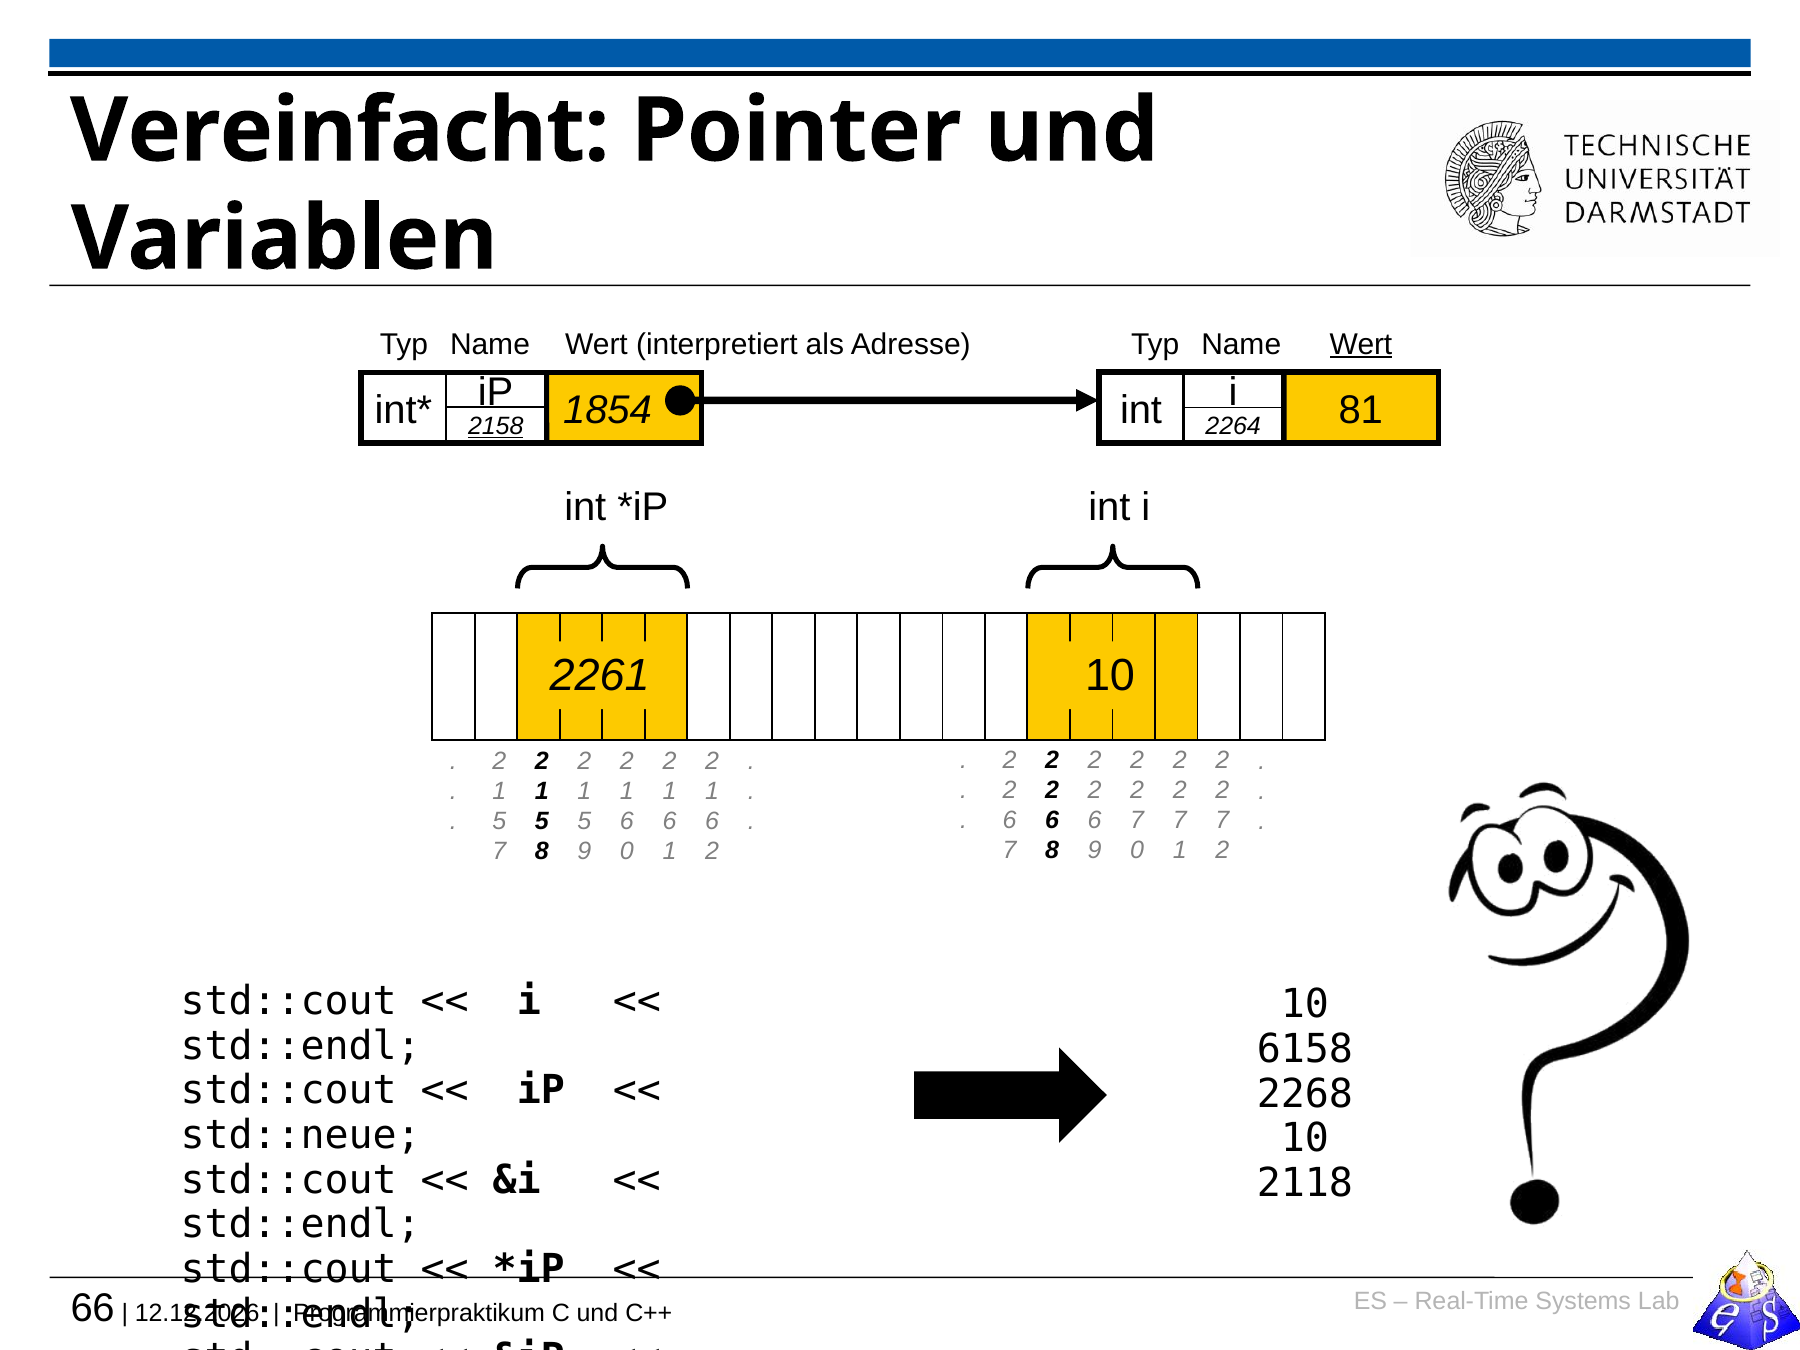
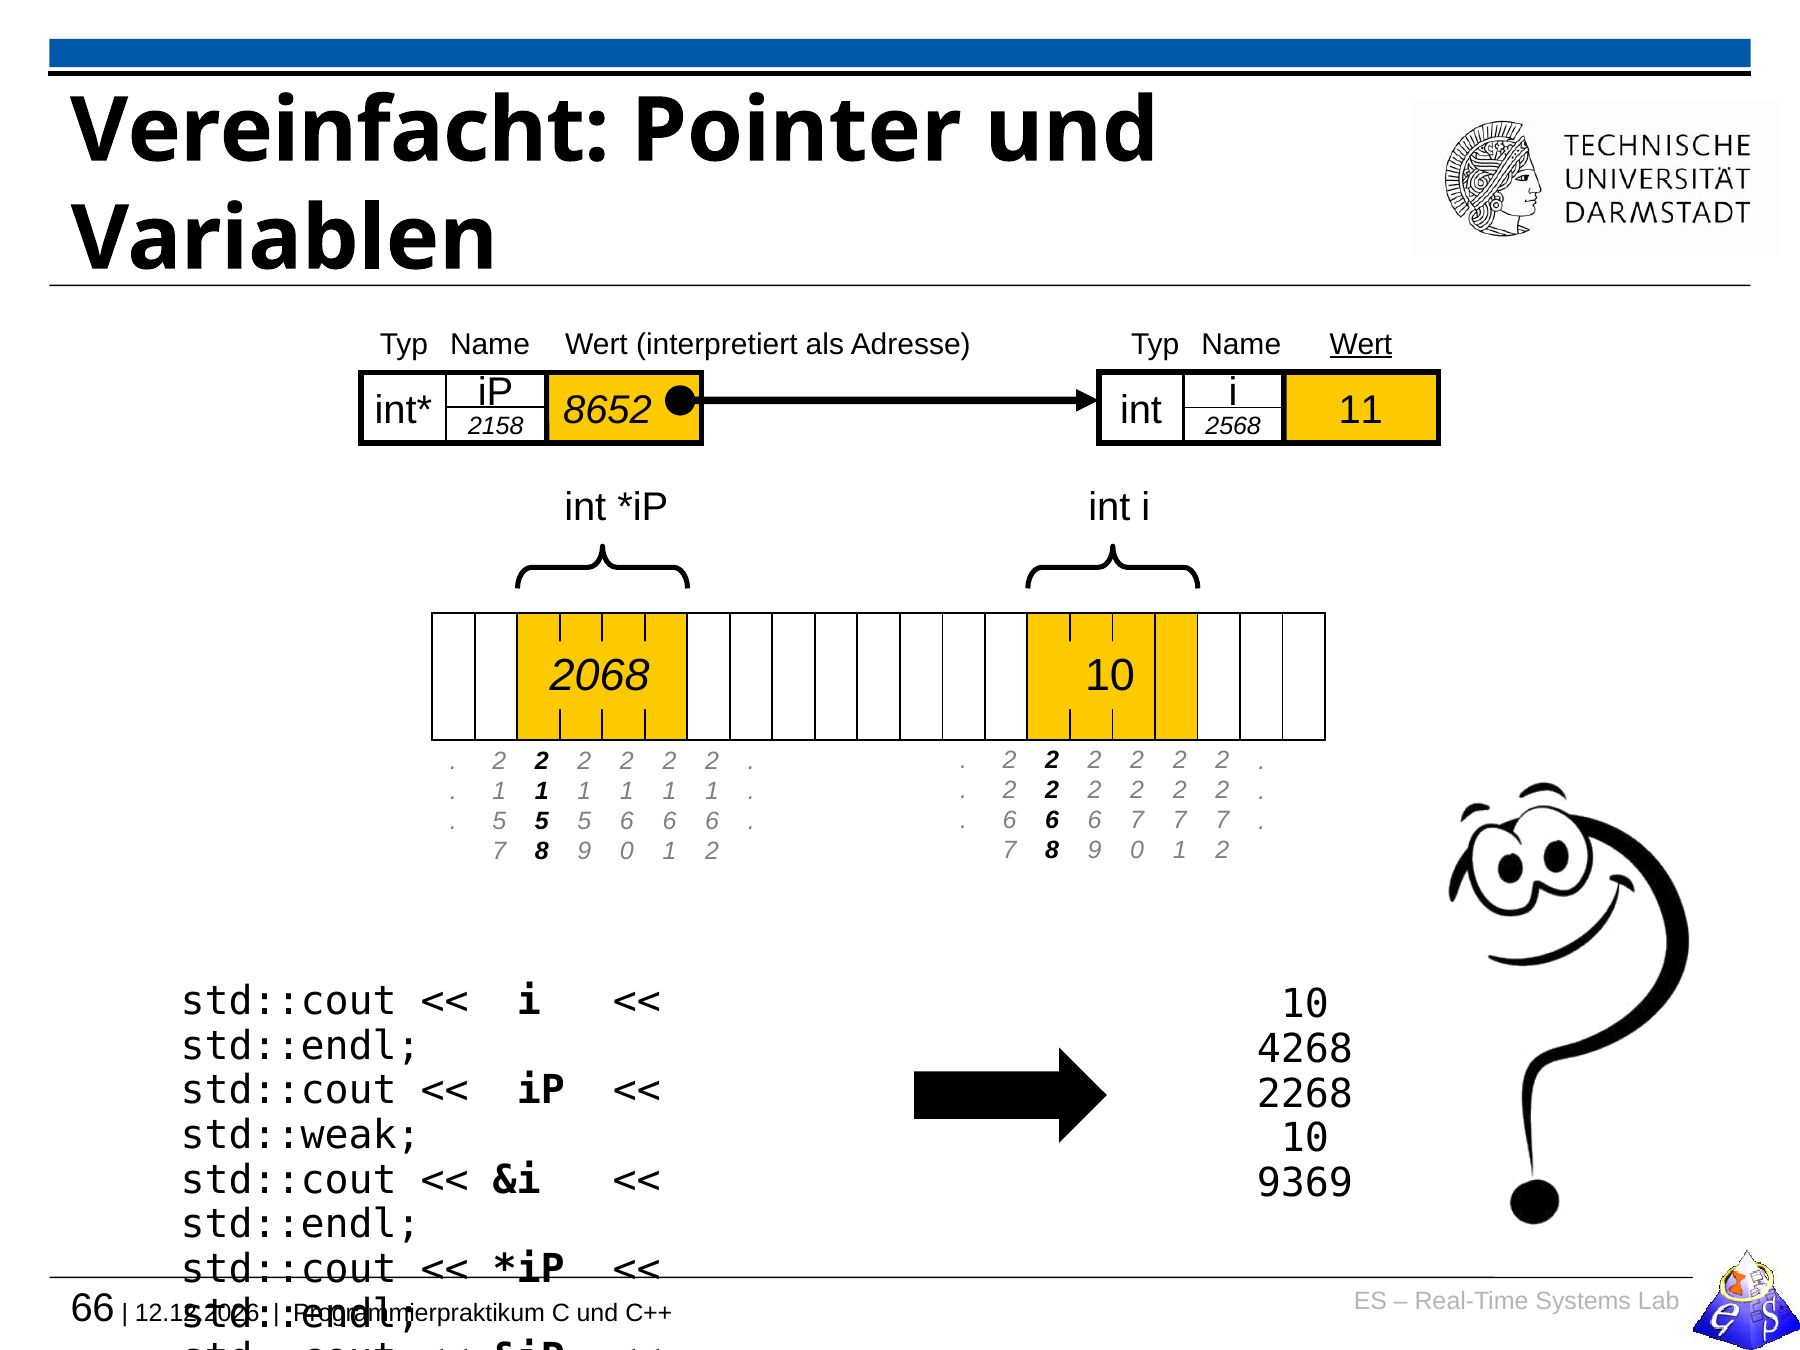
1854: 1854 -> 8652
81: 81 -> 11
2264: 2264 -> 2568
2158 underline: present -> none
2261: 2261 -> 2068
6158: 6158 -> 4268
std::neue: std::neue -> std::weak
2118: 2118 -> 9369
